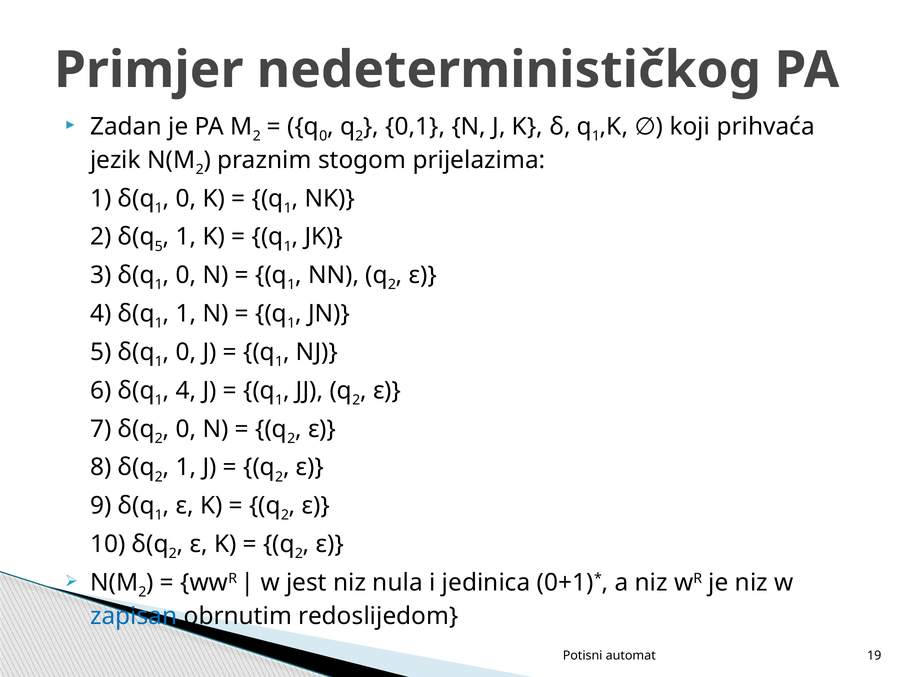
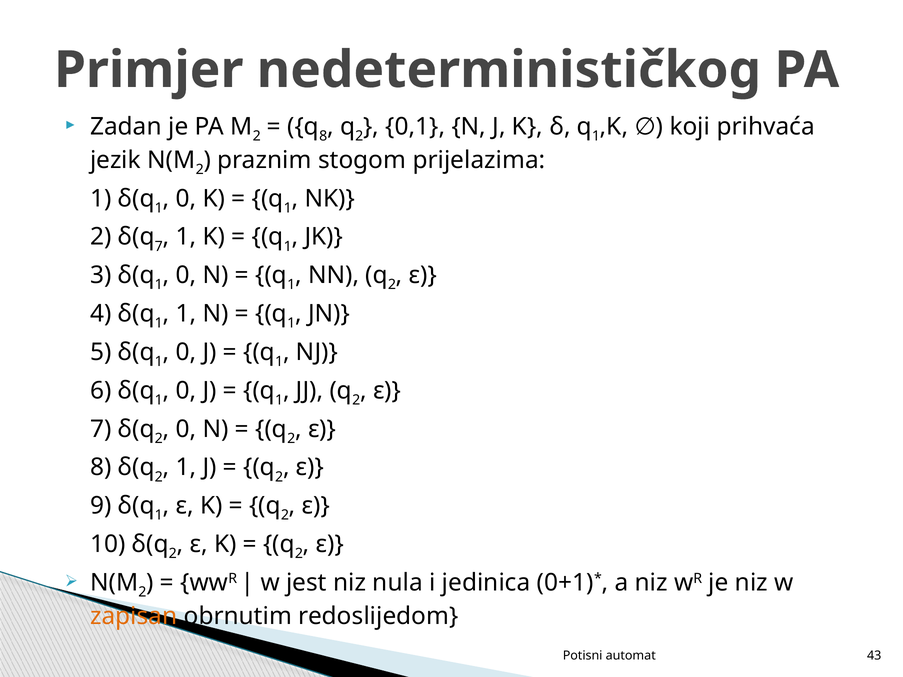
0 at (323, 136): 0 -> 8
5 at (159, 246): 5 -> 7
4 at (186, 391): 4 -> 0
zapisan colour: blue -> orange
19: 19 -> 43
